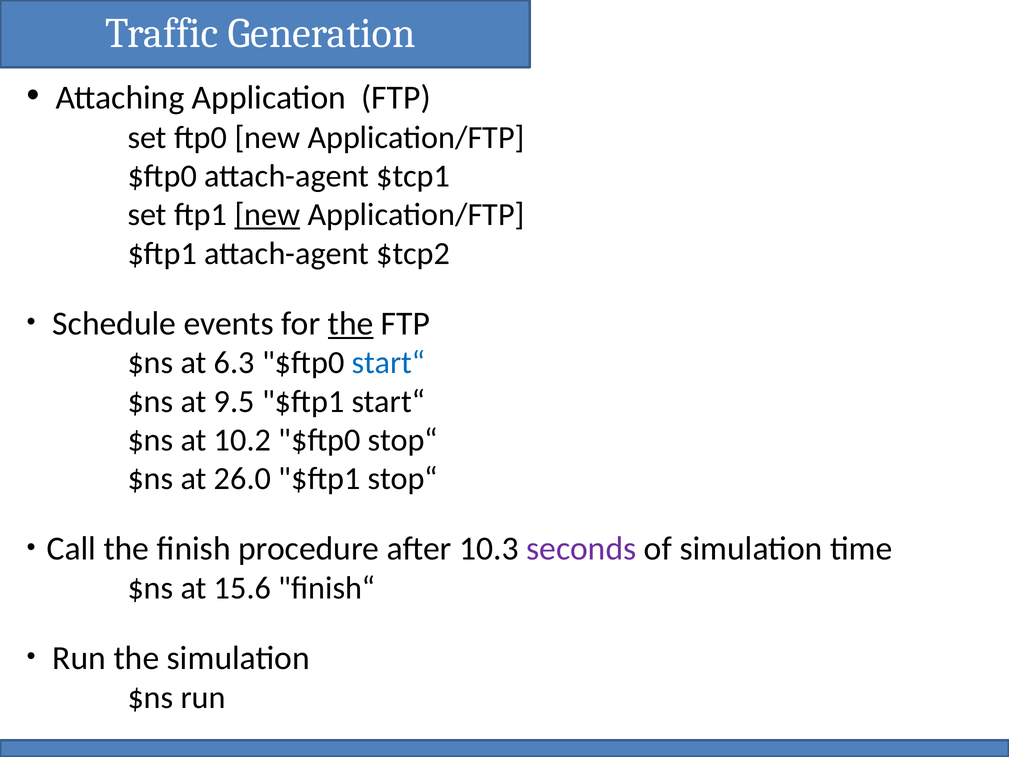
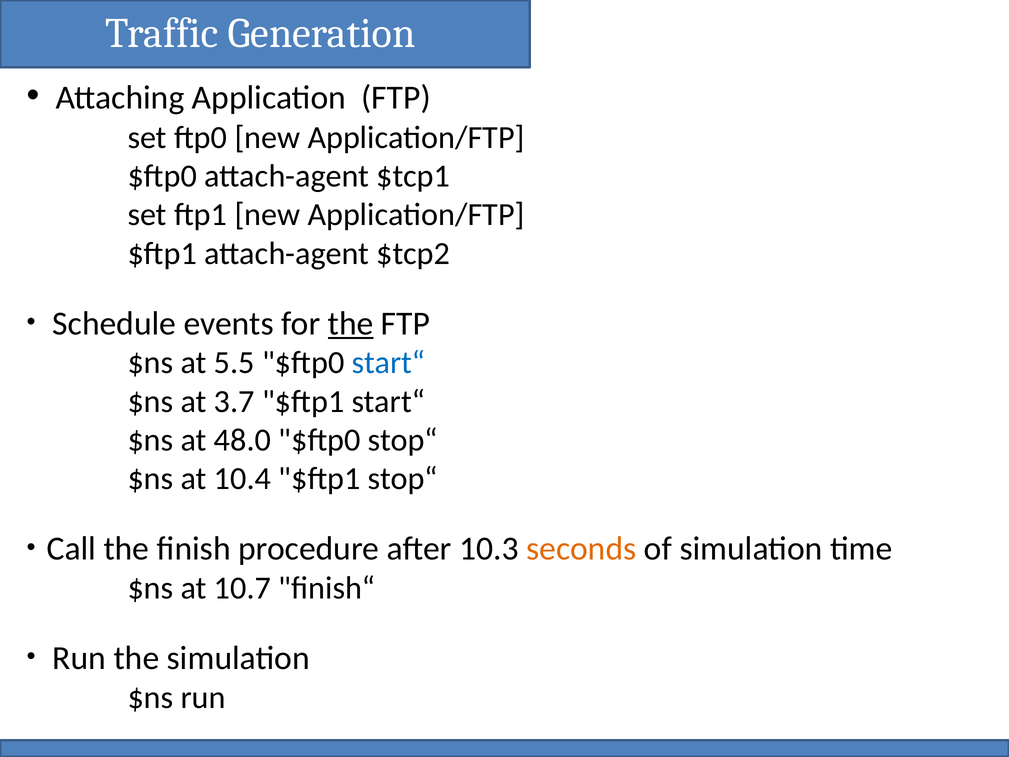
new at (267, 215) underline: present -> none
6.3: 6.3 -> 5.5
9.5: 9.5 -> 3.7
10.2: 10.2 -> 48.0
26.0: 26.0 -> 10.4
seconds colour: purple -> orange
15.6: 15.6 -> 10.7
